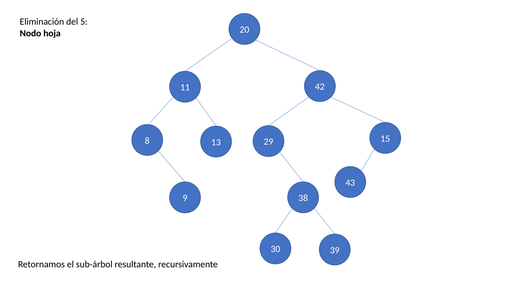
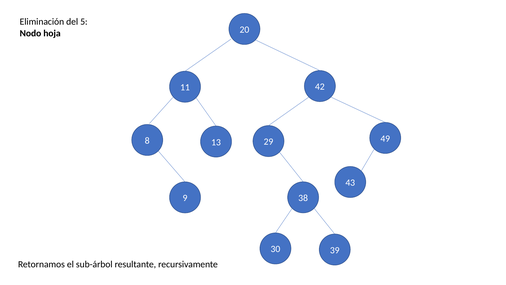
15: 15 -> 49
